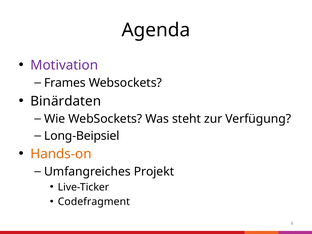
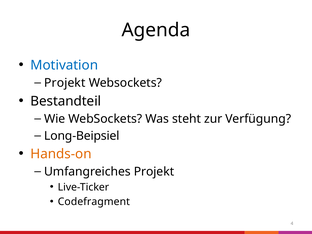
Motivation colour: purple -> blue
Frames at (65, 83): Frames -> Projekt
Binärdaten: Binärdaten -> Bestandteil
